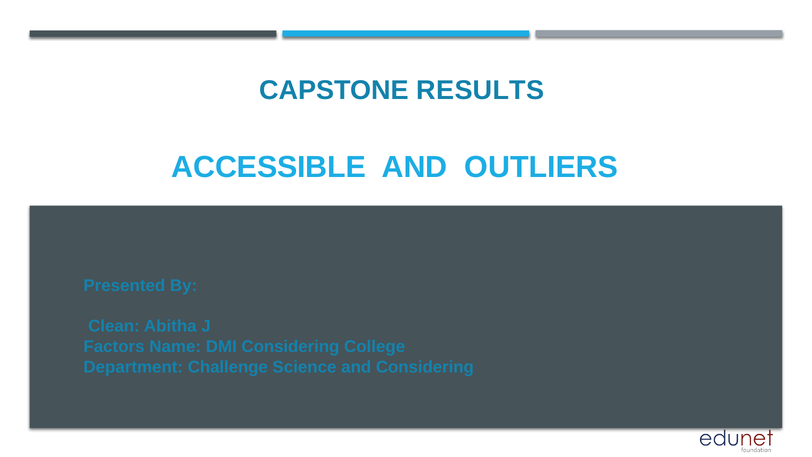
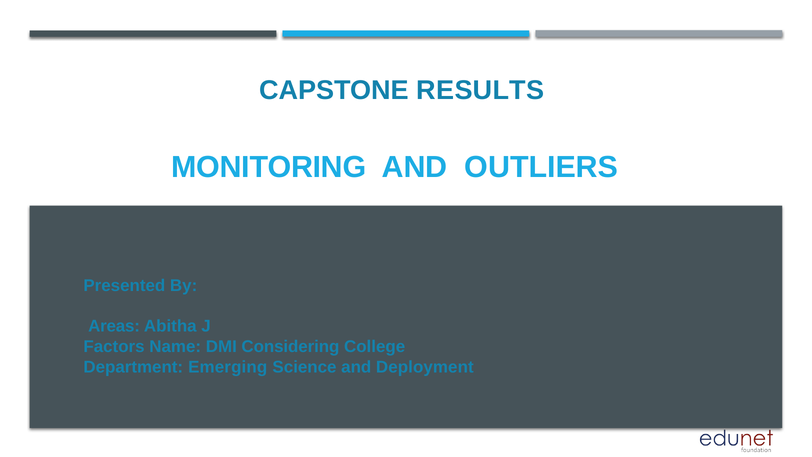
ACCESSIBLE: ACCESSIBLE -> MONITORING
Clean: Clean -> Areas
Challenge: Challenge -> Emerging
and Considering: Considering -> Deployment
